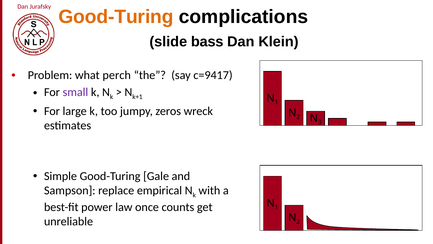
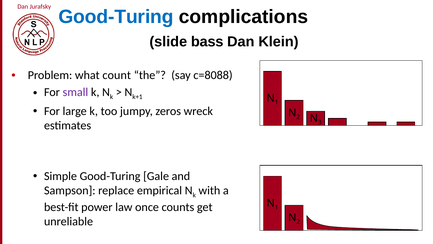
Good-Turing at (116, 17) colour: orange -> blue
perch: perch -> count
c=9417: c=9417 -> c=8088
